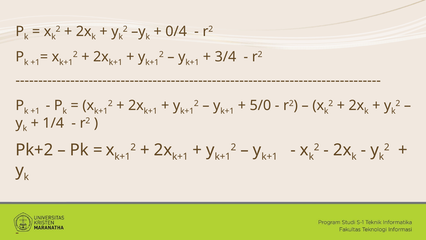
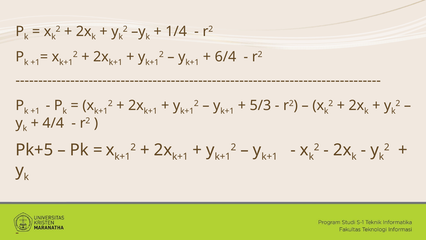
0/4: 0/4 -> 1/4
3/4: 3/4 -> 6/4
5/0: 5/0 -> 5/3
1/4: 1/4 -> 4/4
Pk+2: Pk+2 -> Pk+5
